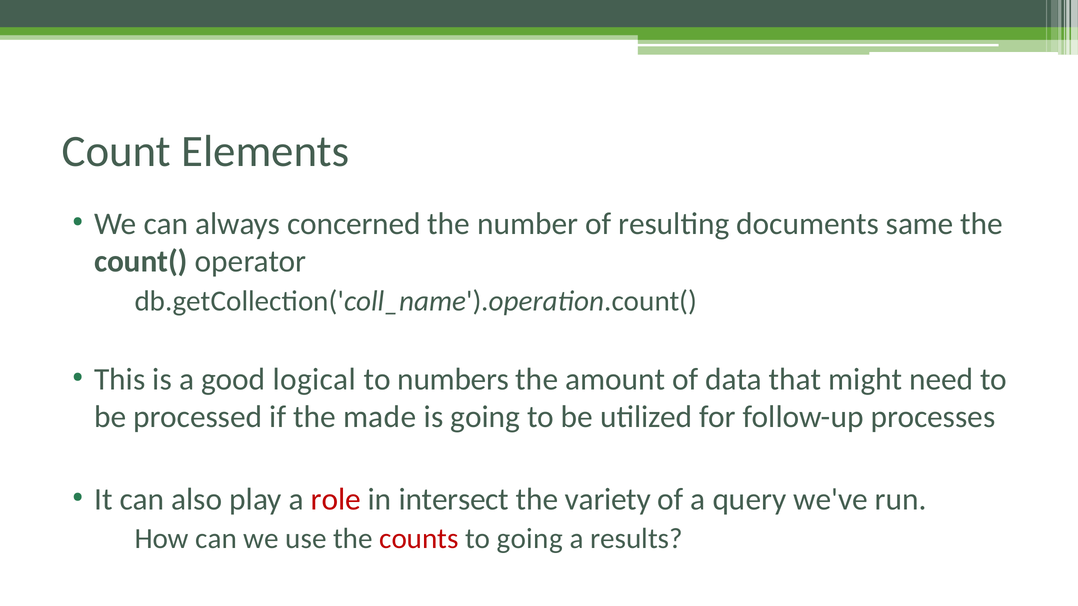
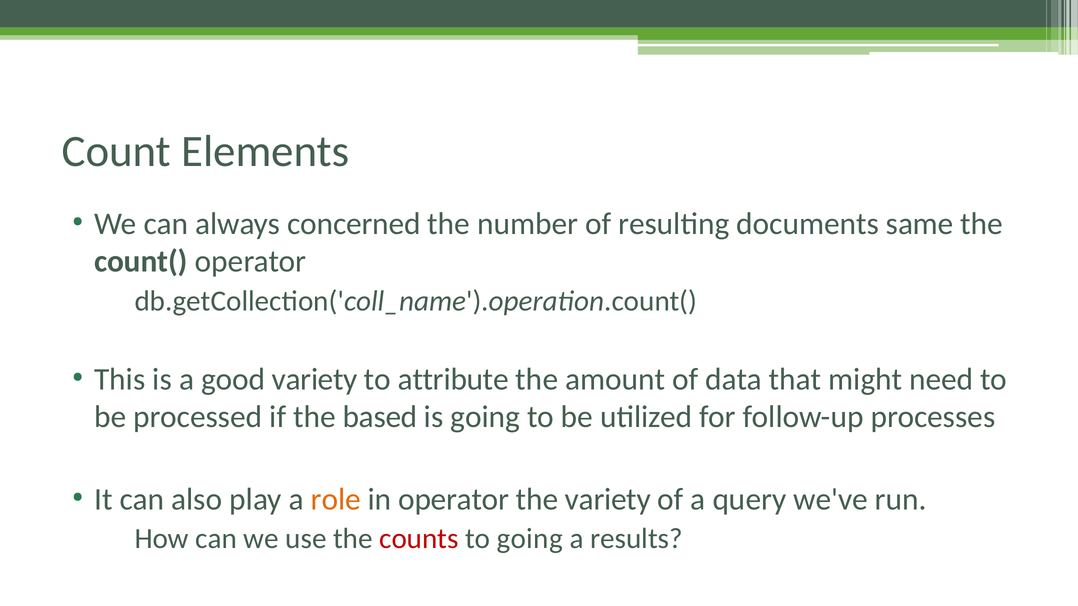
good logical: logical -> variety
numbers: numbers -> attribute
made: made -> based
role colour: red -> orange
in intersect: intersect -> operator
